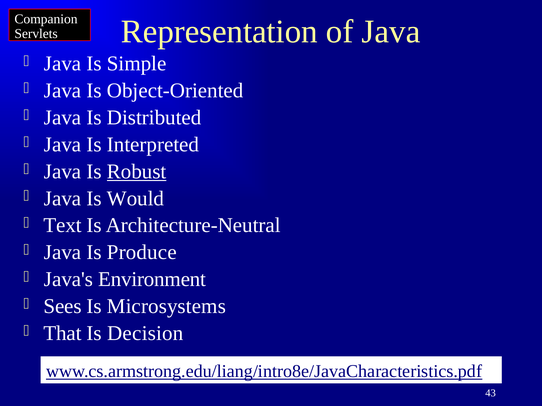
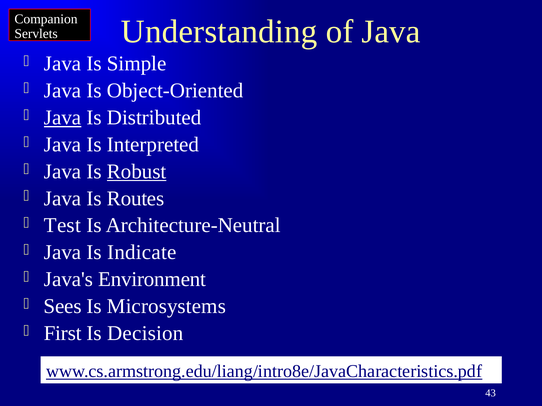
Representation: Representation -> Understanding
Java at (63, 118) underline: none -> present
Would: Would -> Routes
Text: Text -> Test
Produce: Produce -> Indicate
That: That -> First
